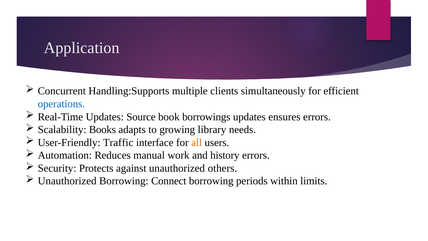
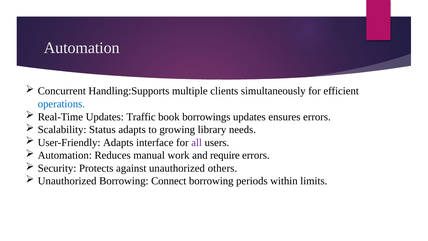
Application at (82, 48): Application -> Automation
Source: Source -> Traffic
Books: Books -> Status
User-Friendly Traffic: Traffic -> Adapts
all colour: orange -> purple
history: history -> require
